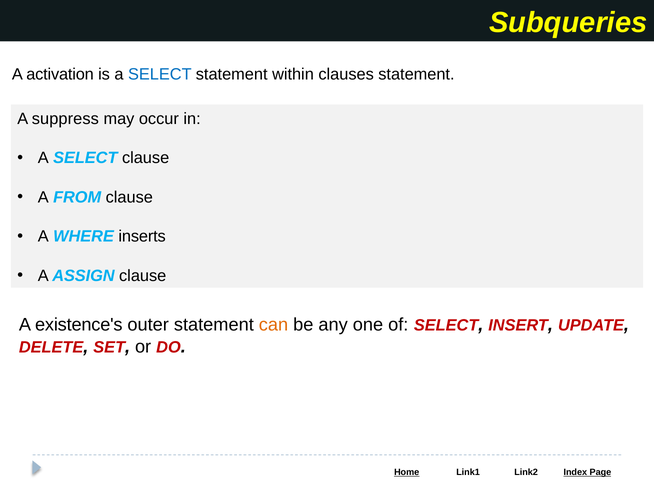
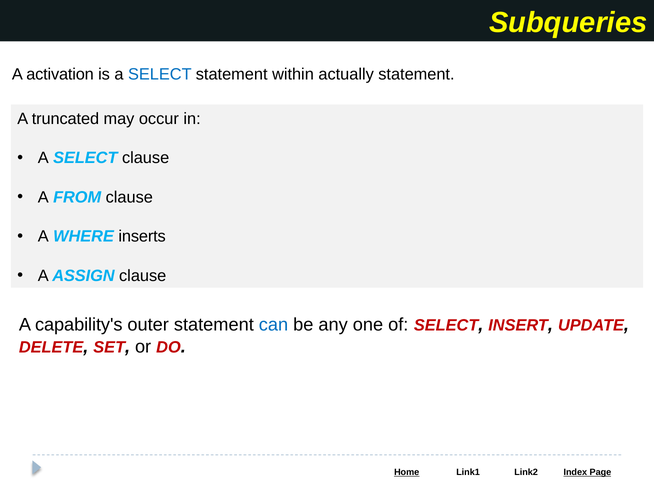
clauses: clauses -> actually
suppress: suppress -> truncated
existence's: existence's -> capability's
can colour: orange -> blue
